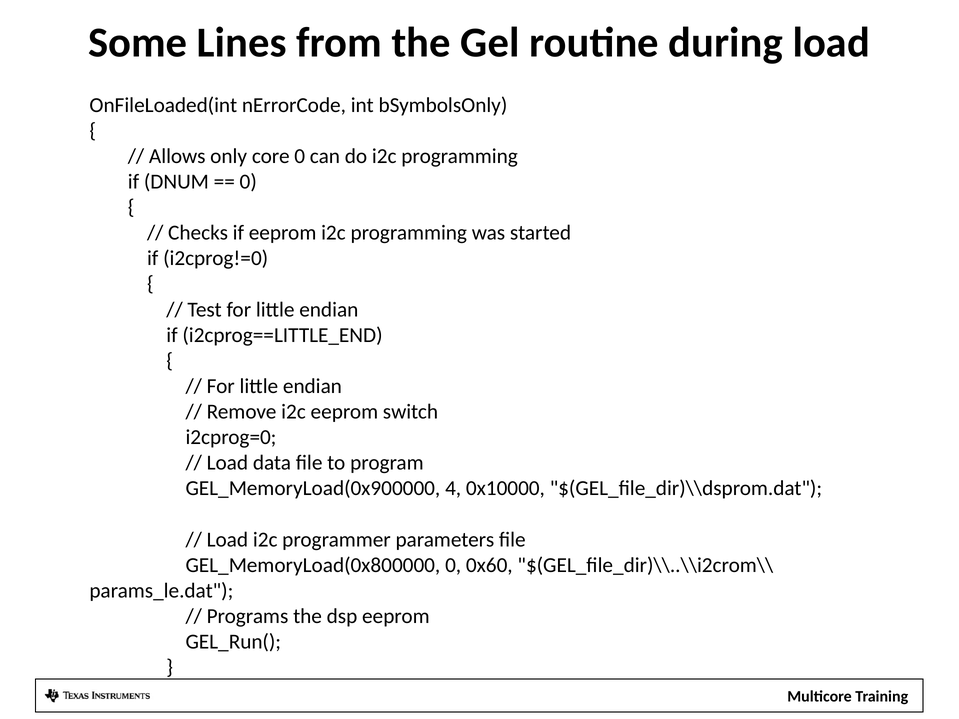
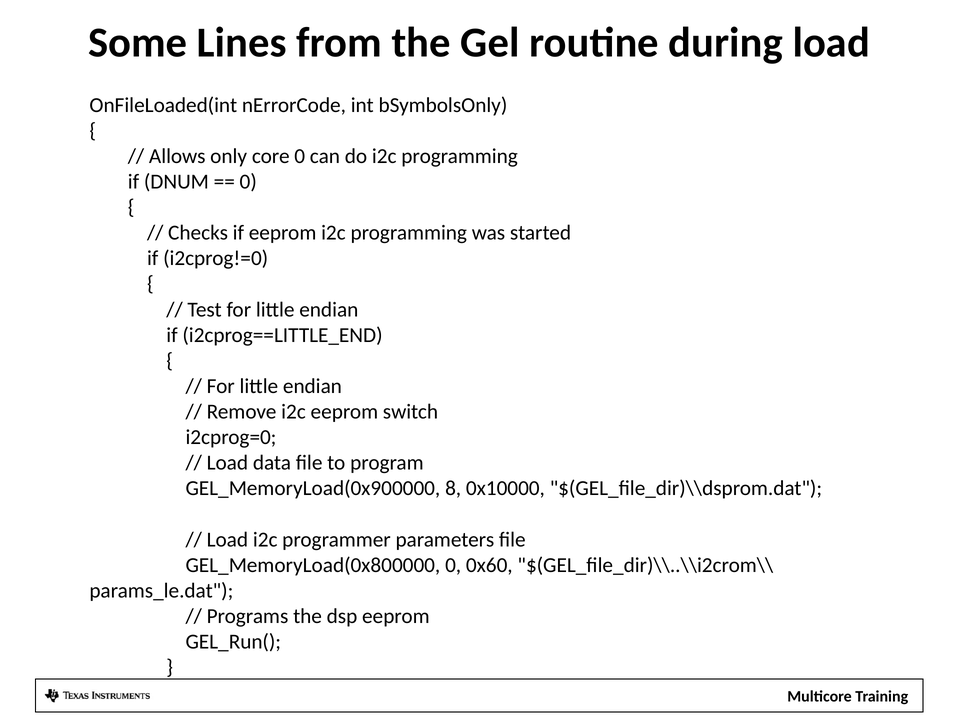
4: 4 -> 8
